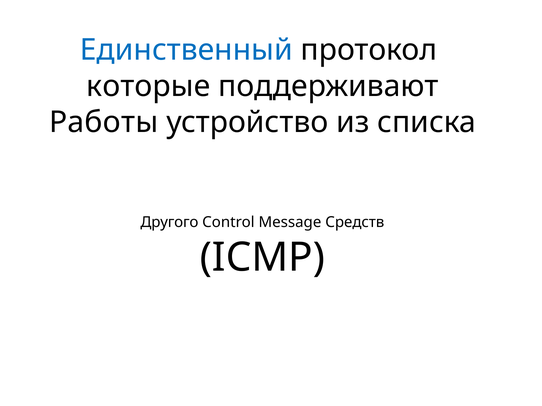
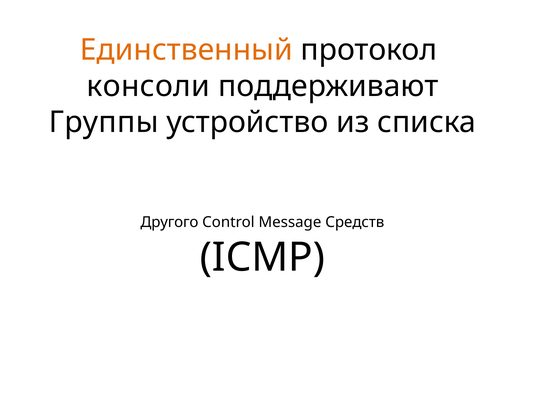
Единственный colour: blue -> orange
которые: которые -> консоли
Работы: Работы -> Группы
